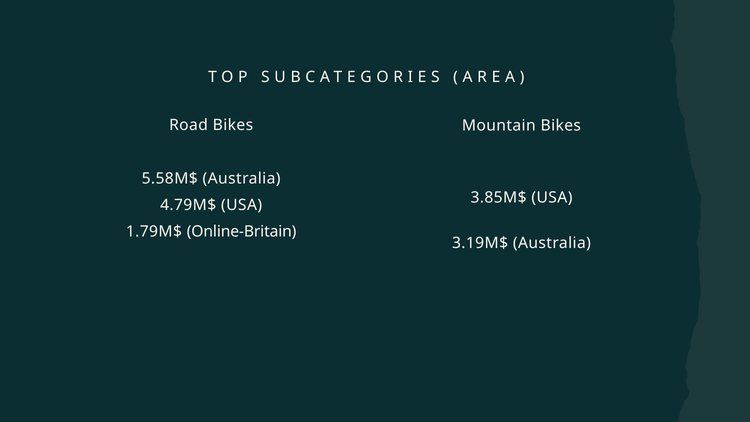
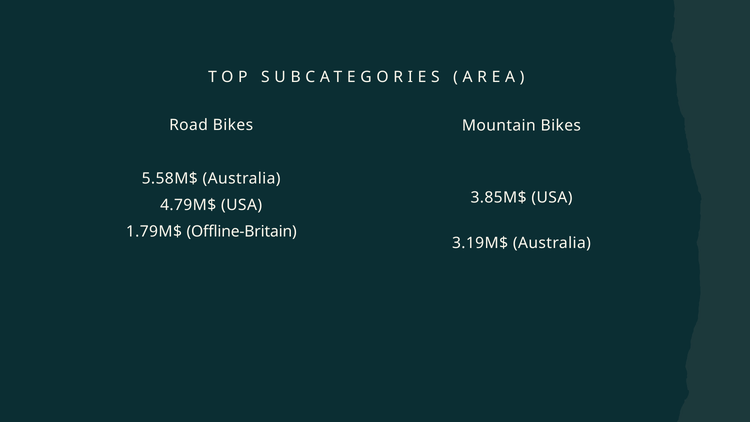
Online-Britain: Online-Britain -> Offline-Britain
